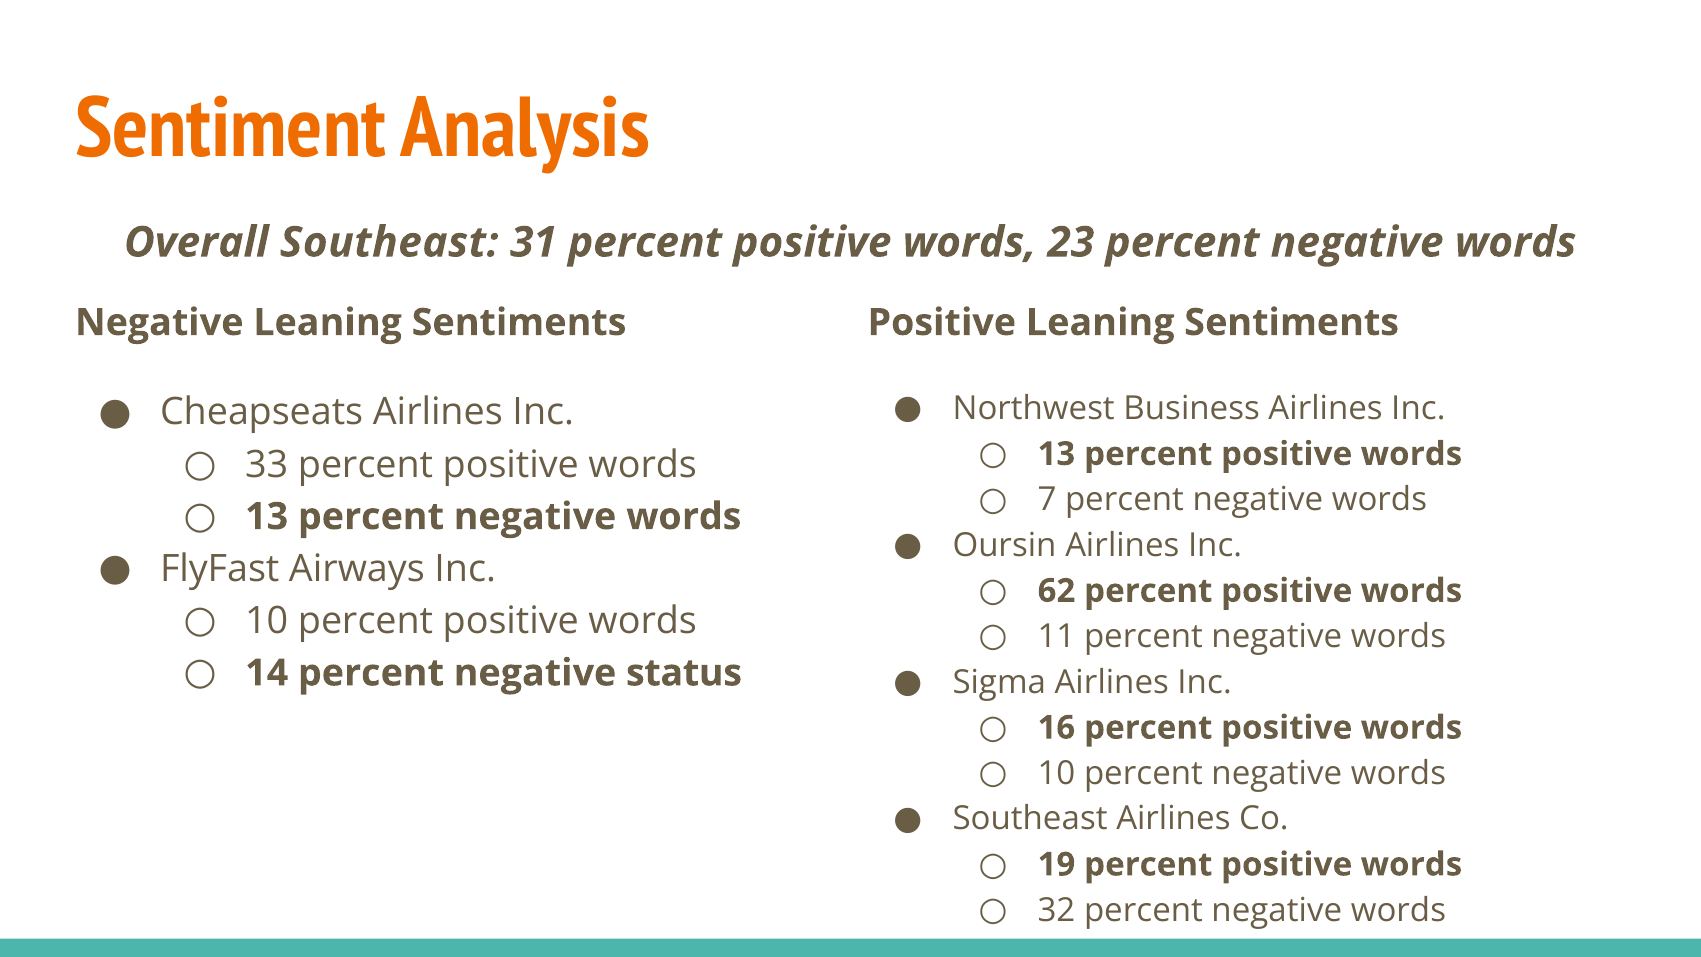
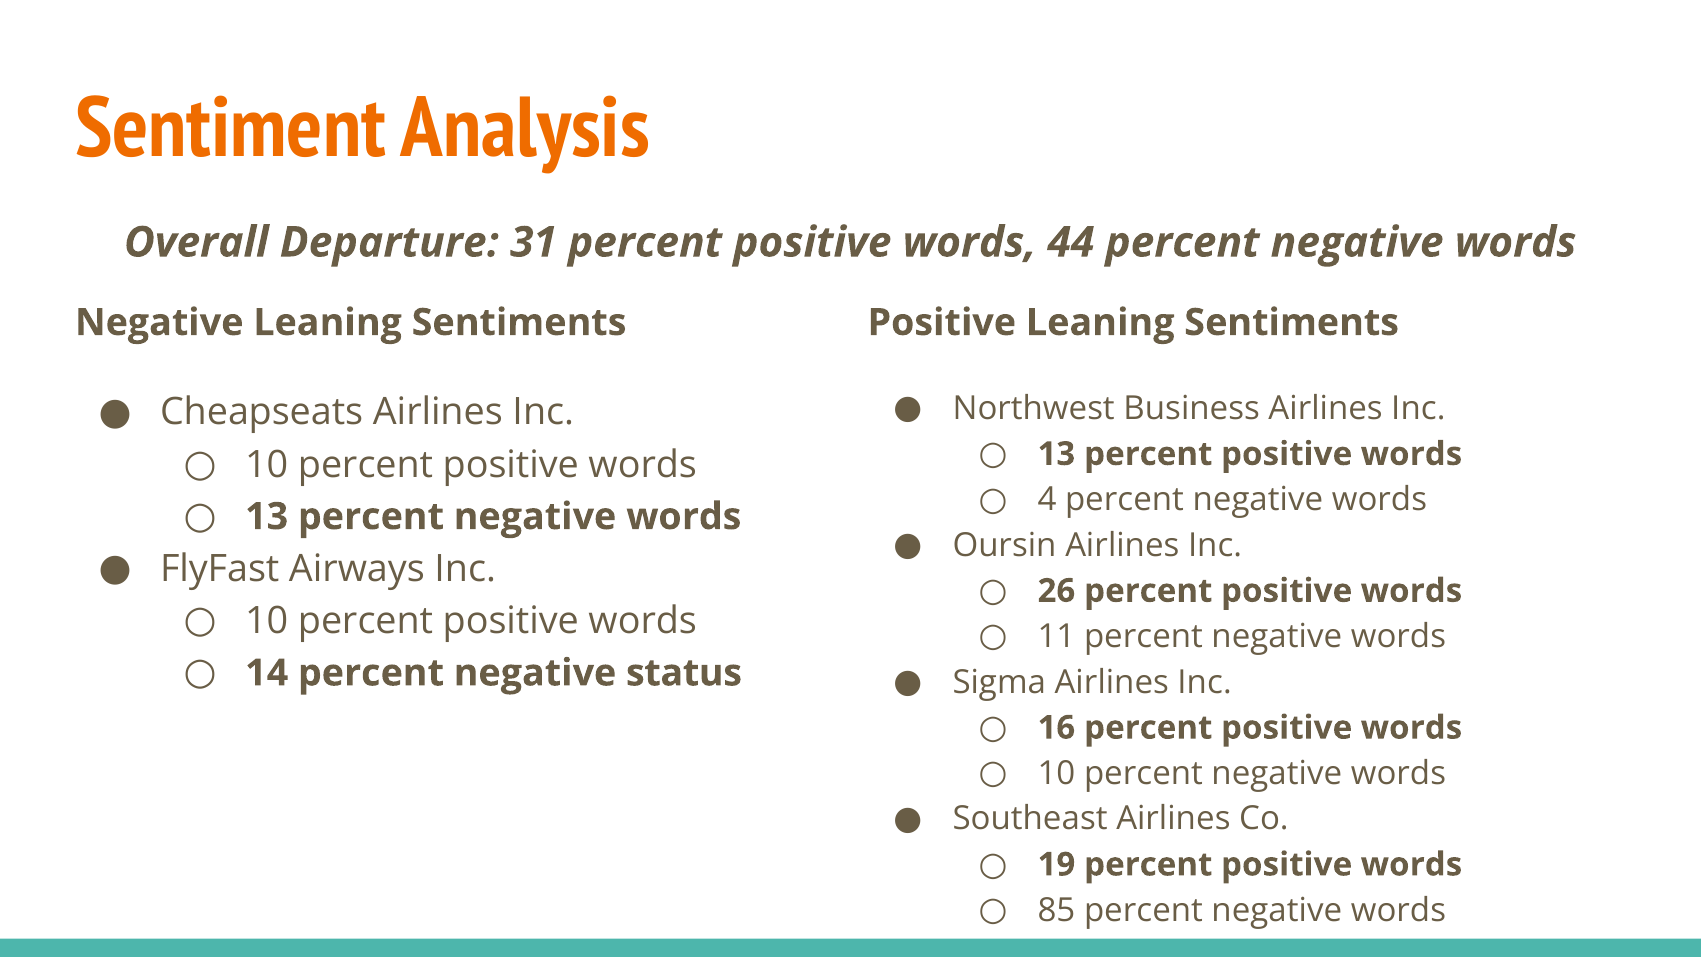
Overall Southeast: Southeast -> Departure
23: 23 -> 44
33 at (267, 464): 33 -> 10
7: 7 -> 4
62: 62 -> 26
32: 32 -> 85
